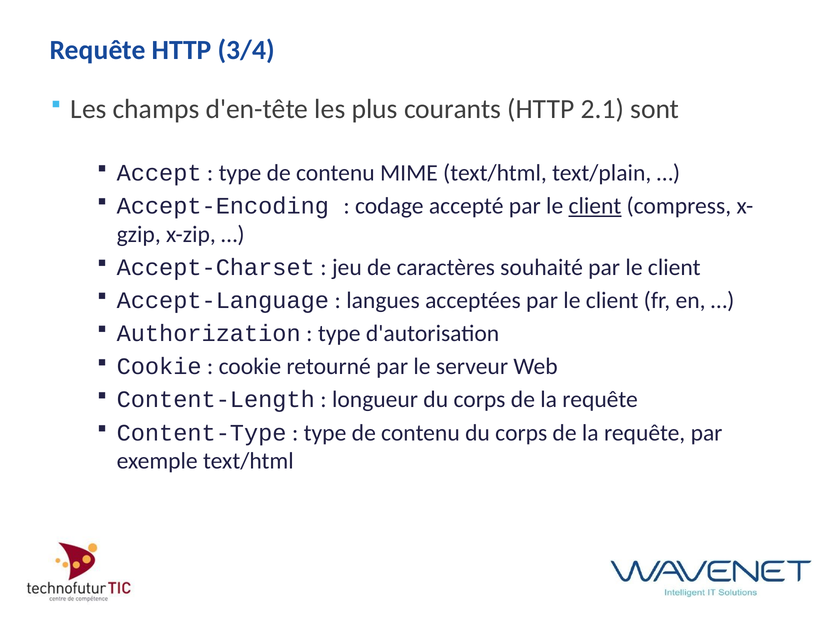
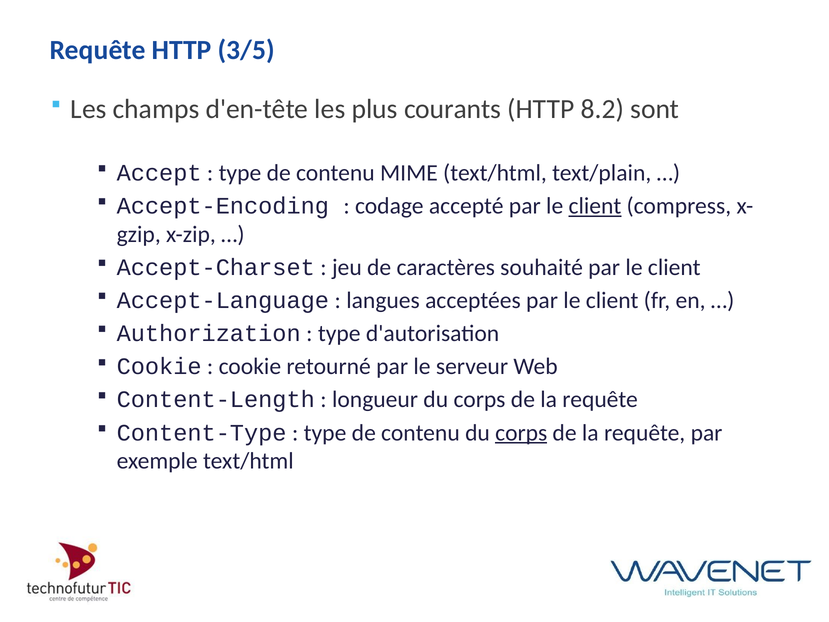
3/4: 3/4 -> 3/5
2.1: 2.1 -> 8.2
corps at (521, 433) underline: none -> present
